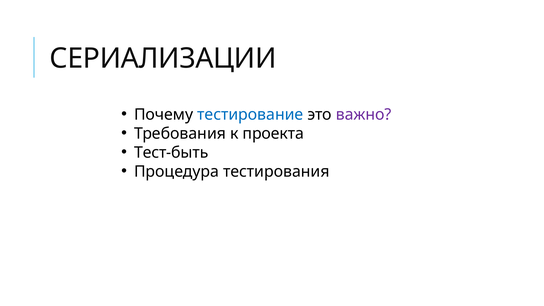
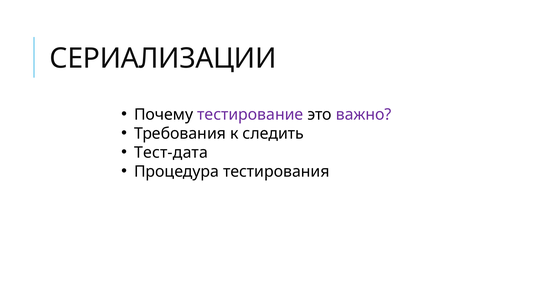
тестирование colour: blue -> purple
проекта: проекта -> следить
Тест-быть: Тест-быть -> Тест-дата
